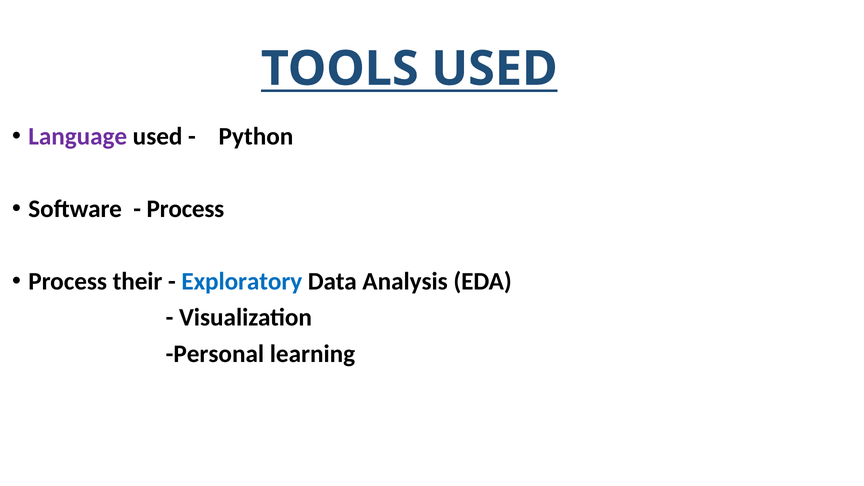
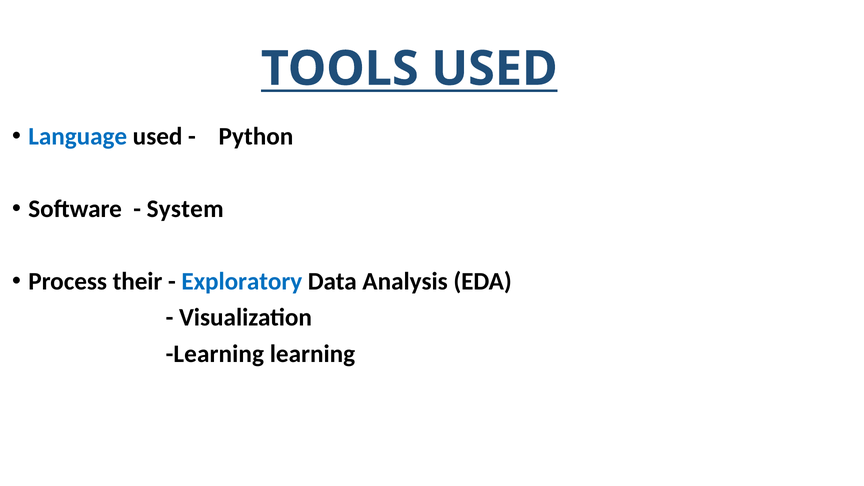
Language colour: purple -> blue
Process at (185, 209): Process -> System
Personal at (215, 354): Personal -> Learning
